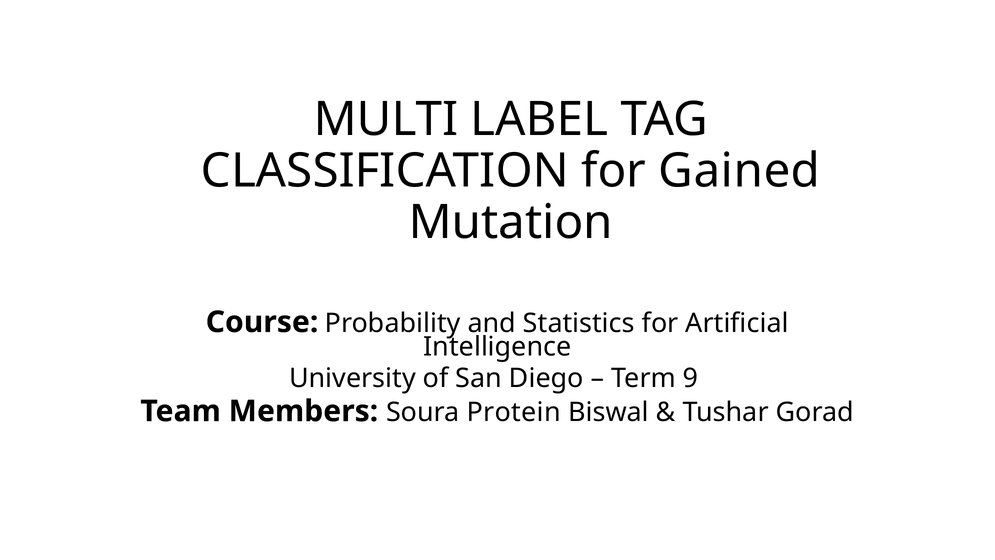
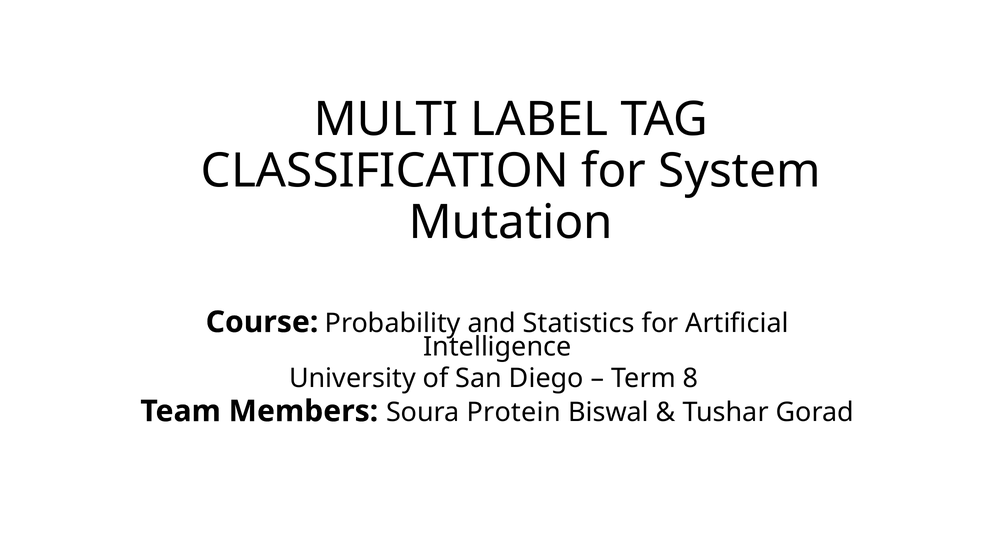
Gained: Gained -> System
9: 9 -> 8
